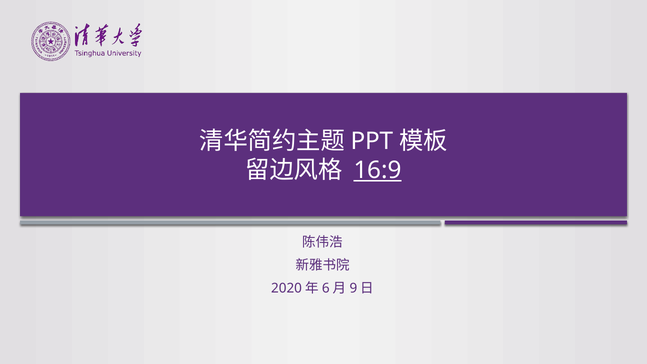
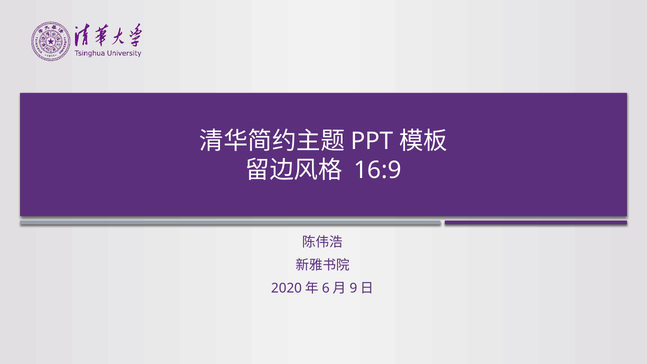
16:9 underline: present -> none
